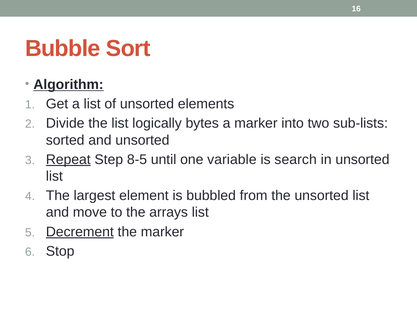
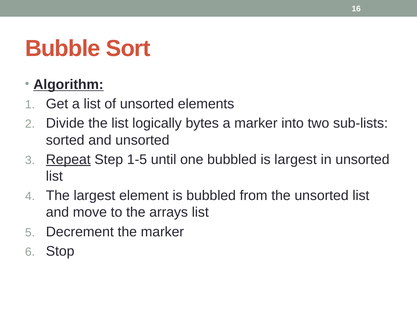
8-5: 8-5 -> 1-5
one variable: variable -> bubbled
is search: search -> largest
Decrement underline: present -> none
